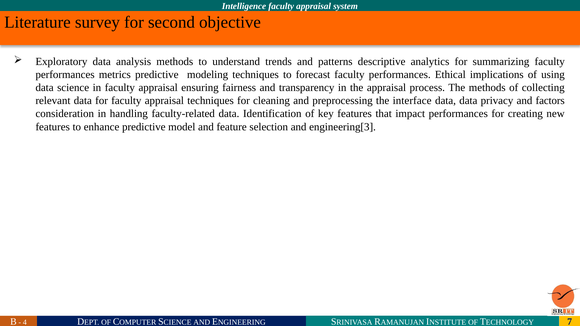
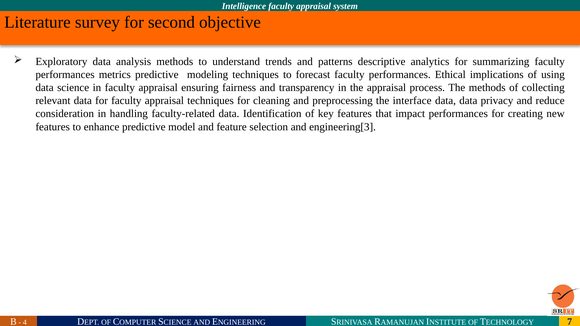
factors: factors -> reduce
